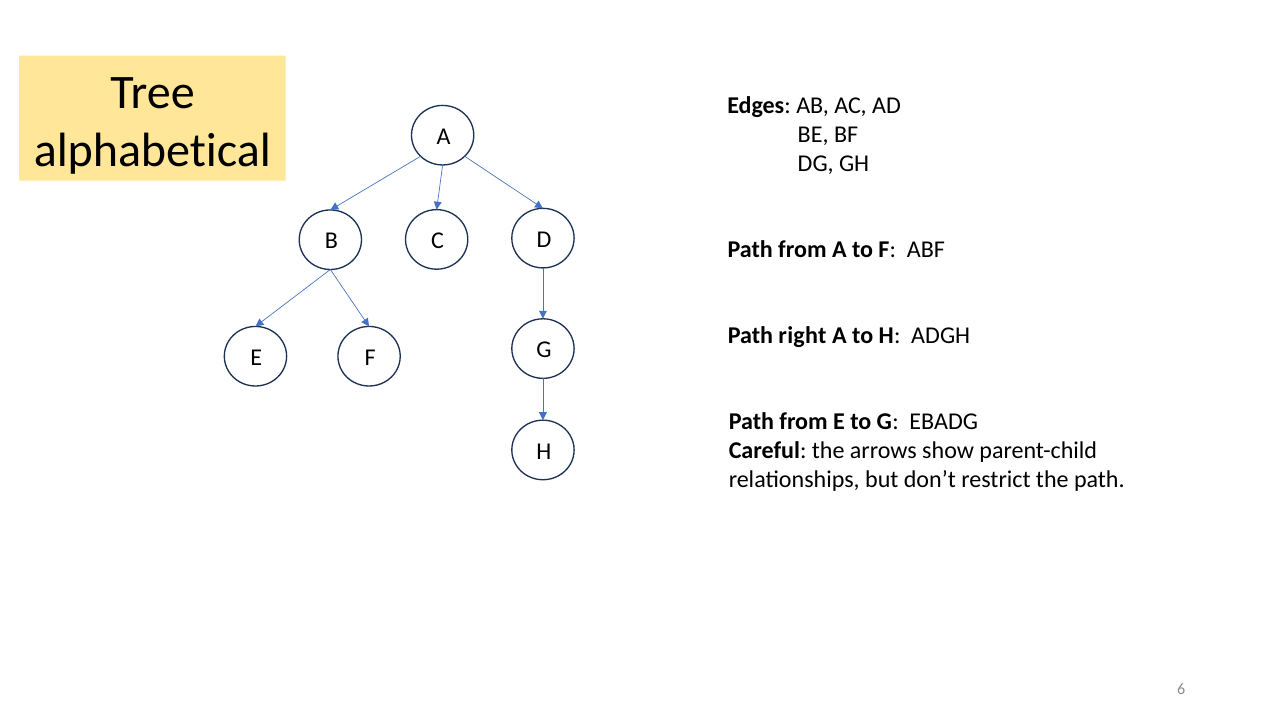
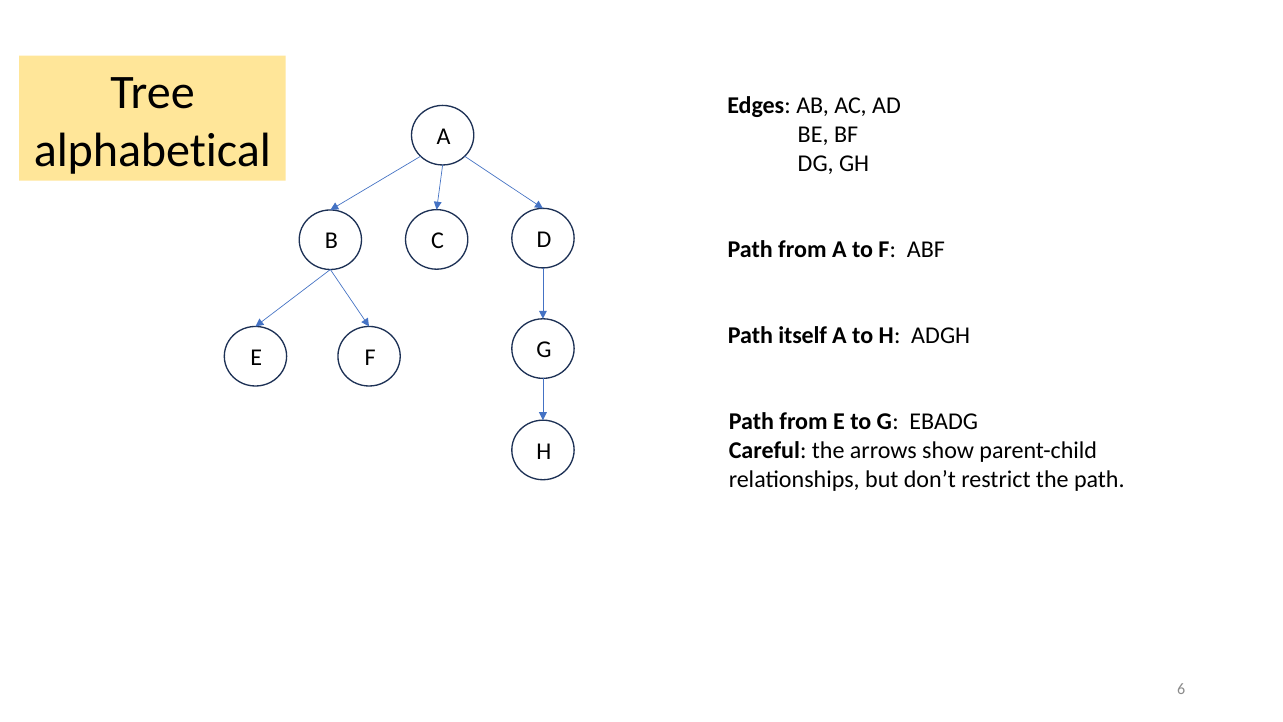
right: right -> itself
